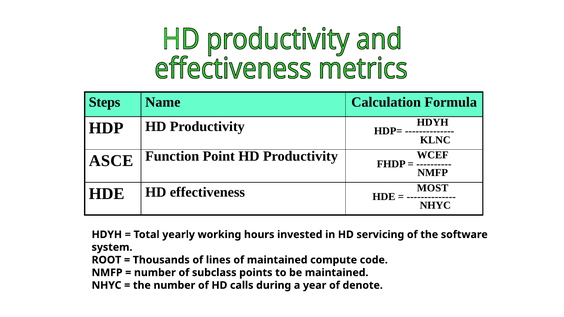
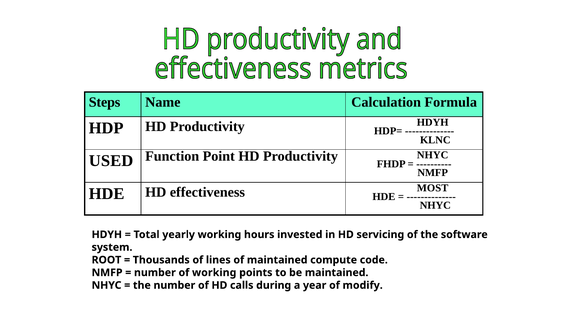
ASCE: ASCE -> USED
Productivity WCEF: WCEF -> NHYC
of subclass: subclass -> working
denote: denote -> modify
